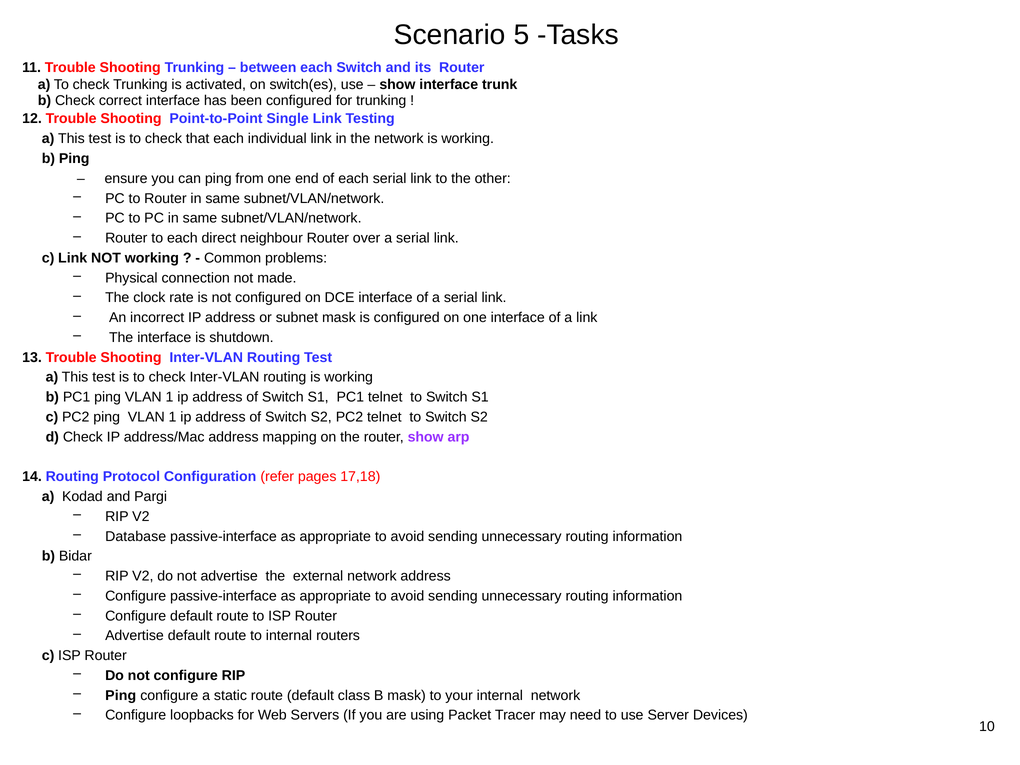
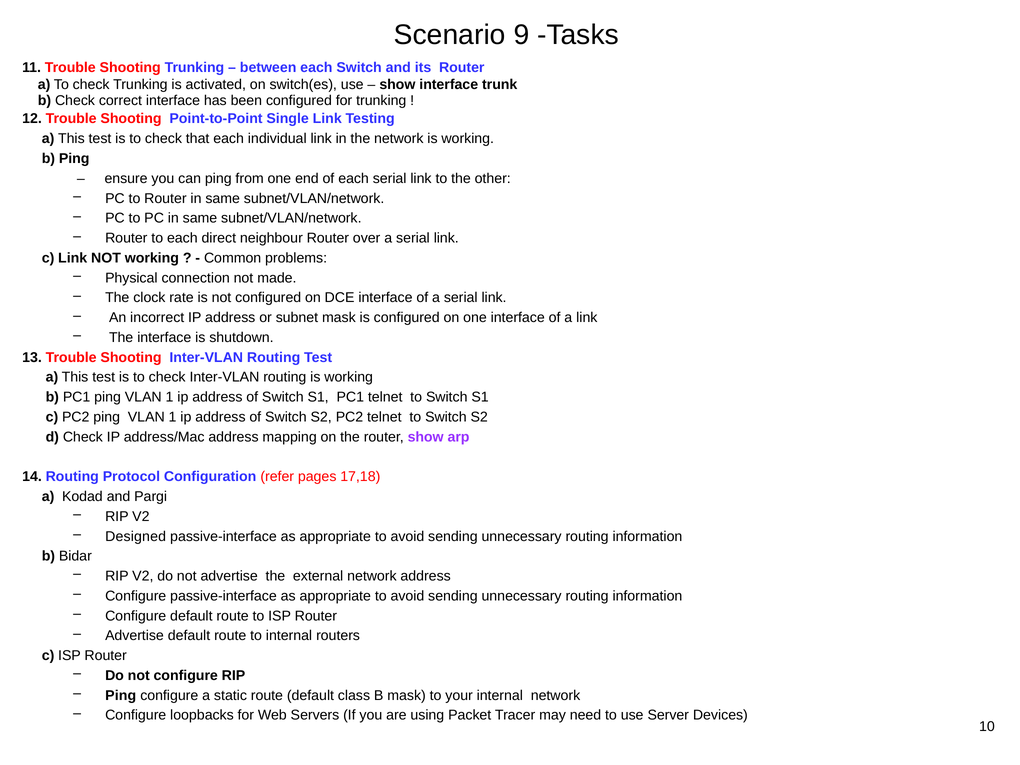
5: 5 -> 9
Database: Database -> Designed
